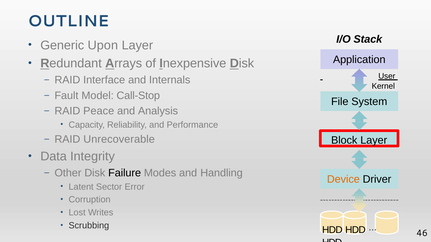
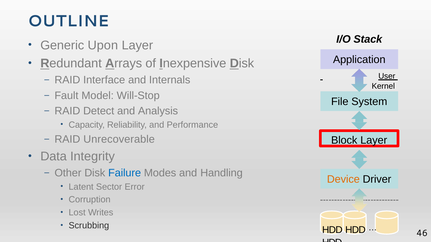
Call-Stop: Call-Stop -> Will-Stop
Peace: Peace -> Detect
Failure colour: black -> blue
